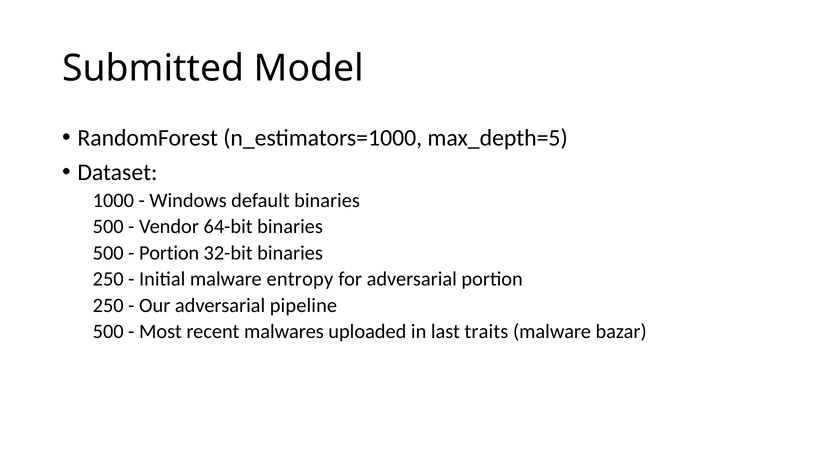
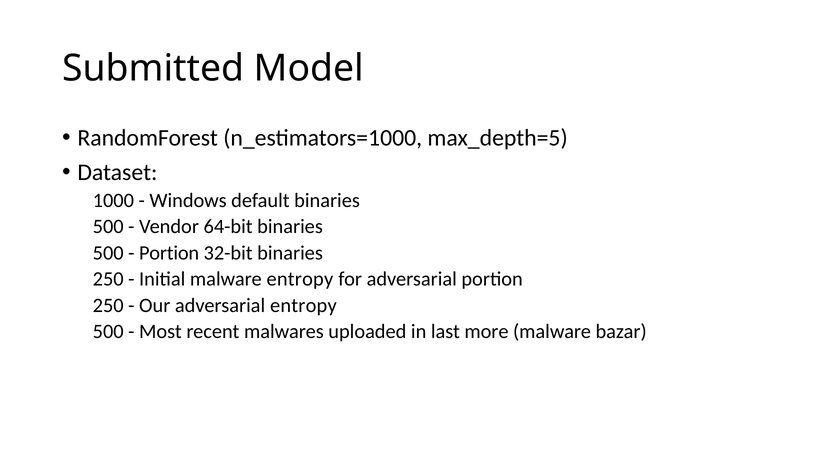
adversarial pipeline: pipeline -> entropy
traits: traits -> more
